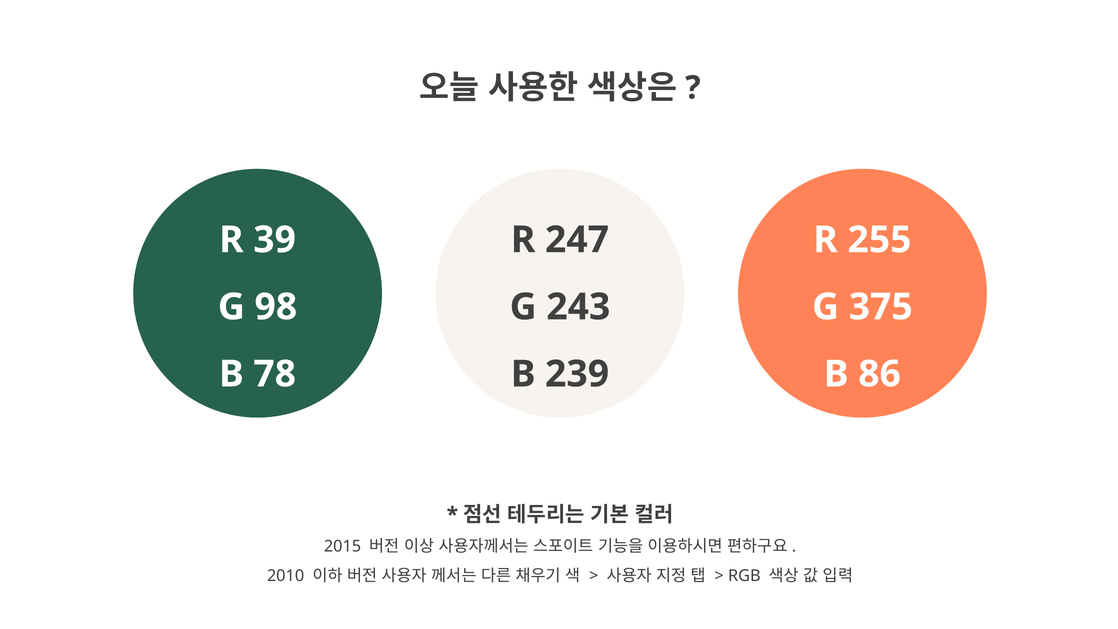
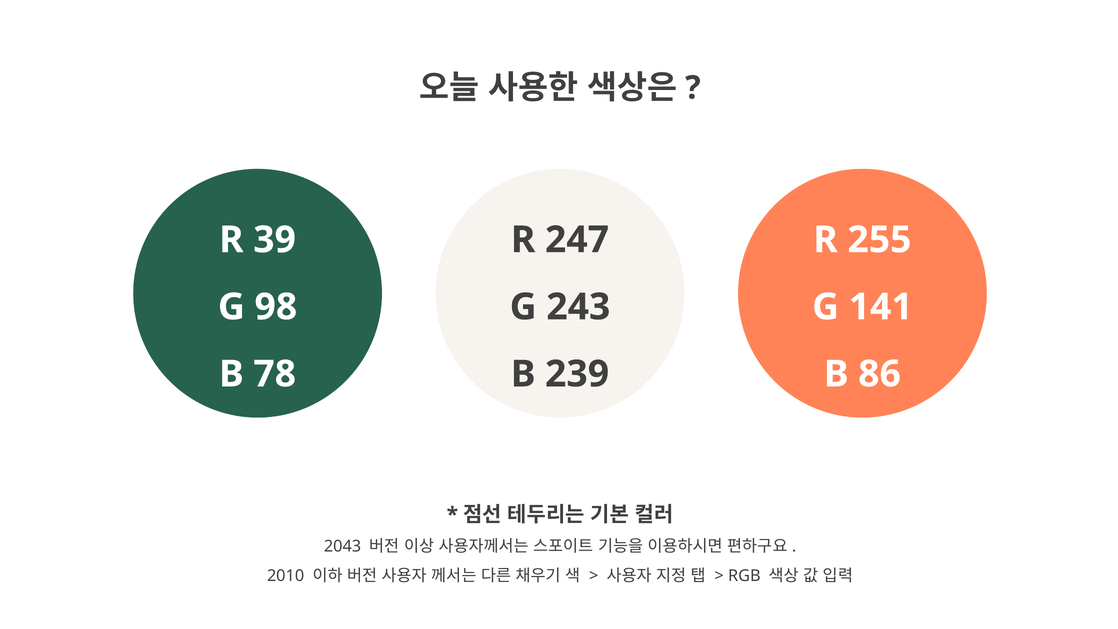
375: 375 -> 141
2015: 2015 -> 2043
